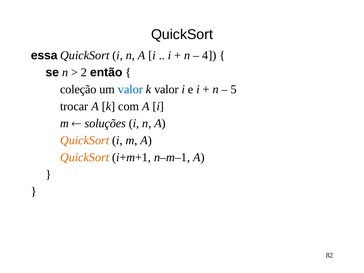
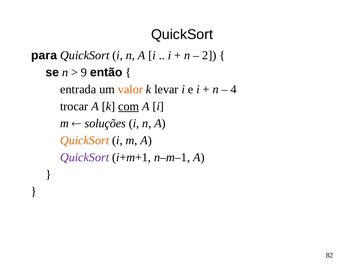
essa: essa -> para
4: 4 -> 2
2: 2 -> 9
coleção: coleção -> entrada
valor at (130, 89) colour: blue -> orange
k valor: valor -> levar
5: 5 -> 4
com underline: none -> present
QuickSort at (85, 157) colour: orange -> purple
